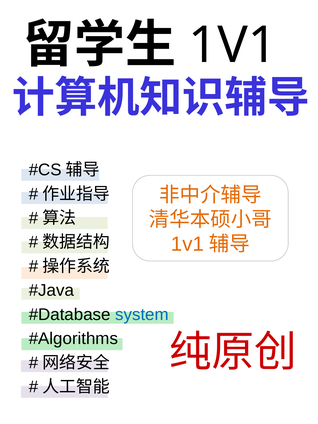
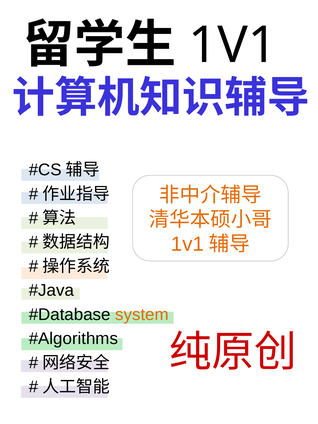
system colour: blue -> orange
